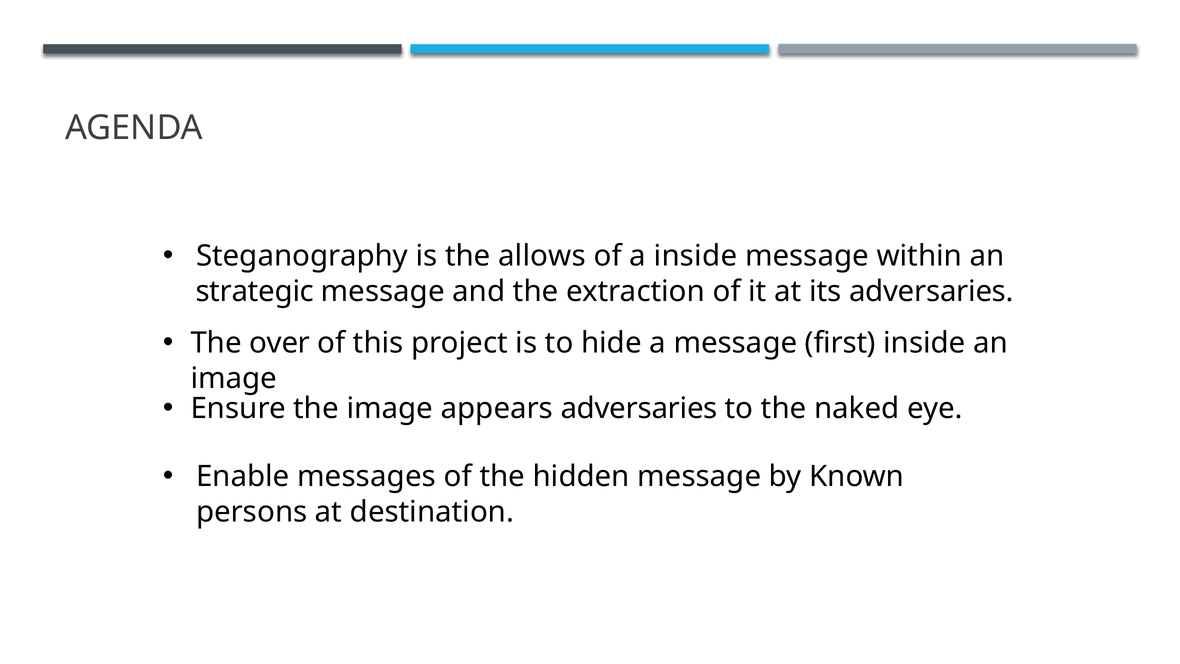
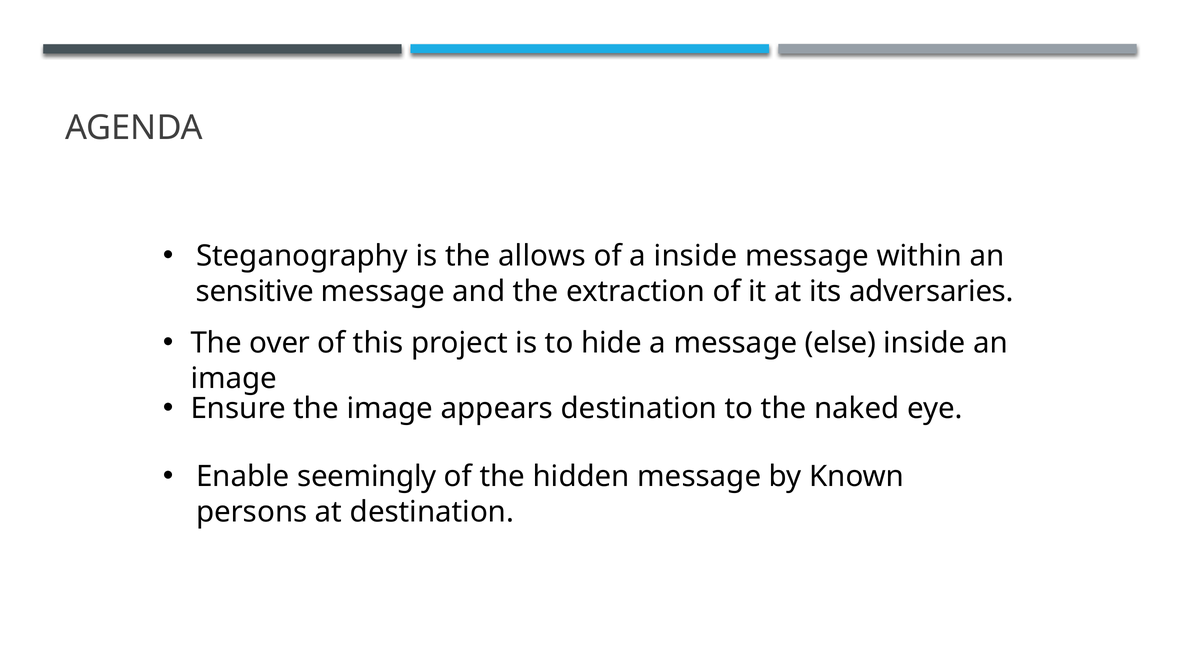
strategic: strategic -> sensitive
first: first -> else
appears adversaries: adversaries -> destination
messages: messages -> seemingly
